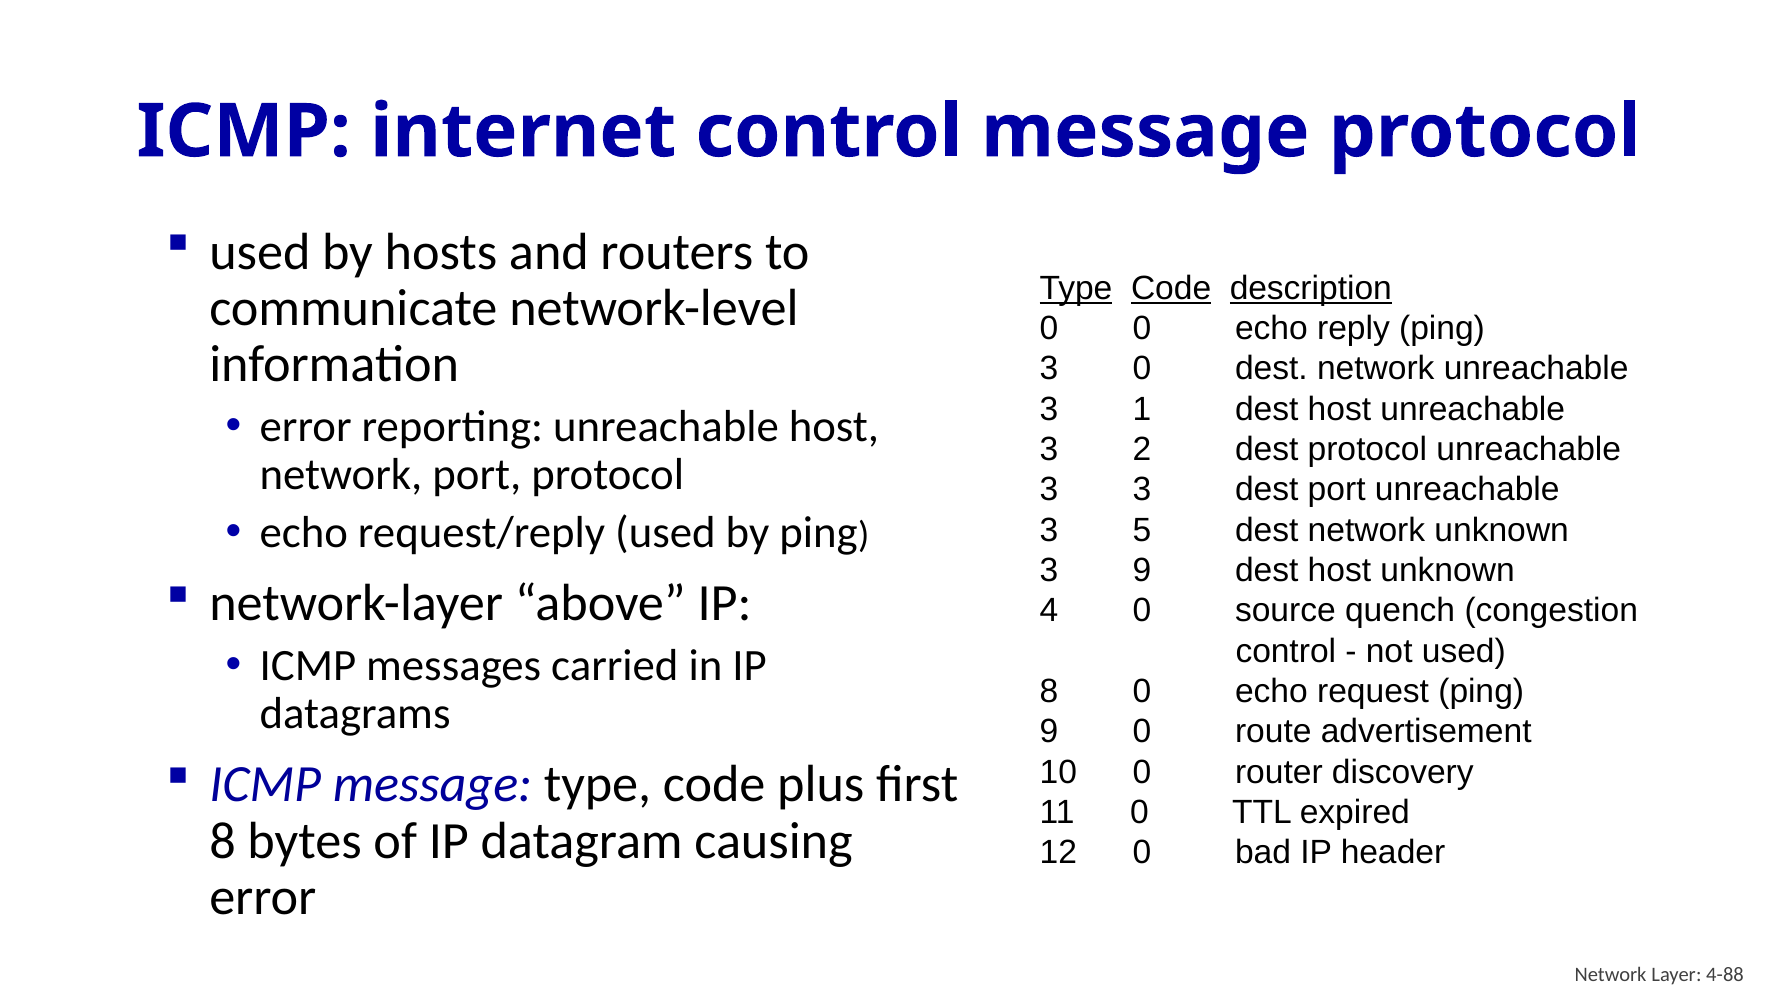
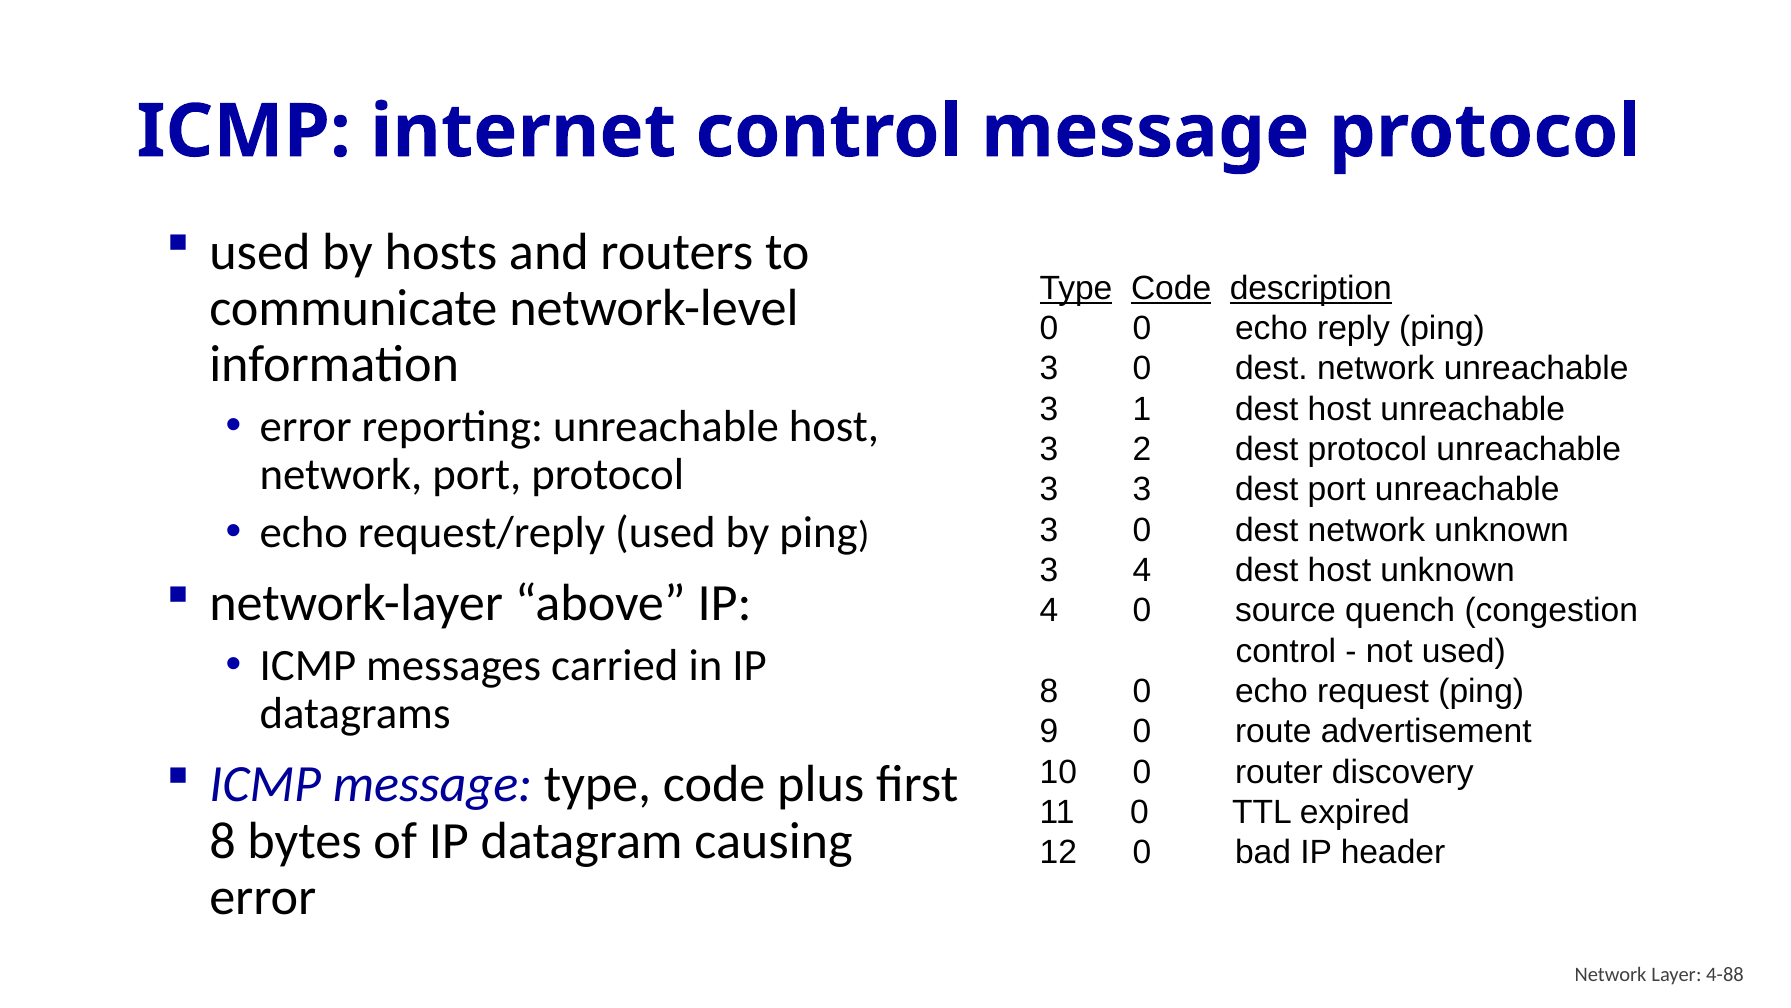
5 at (1142, 530): 5 -> 0
3 9: 9 -> 4
